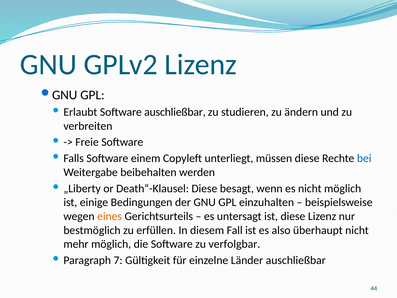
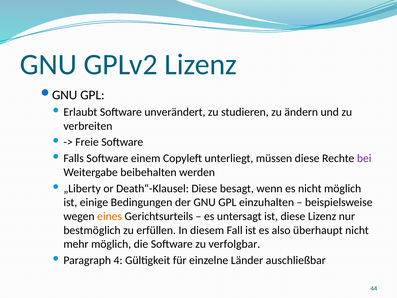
Software auschließbar: auschließbar -> unverändert
bei colour: blue -> purple
7: 7 -> 4
